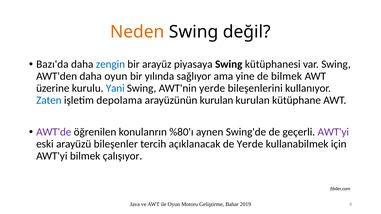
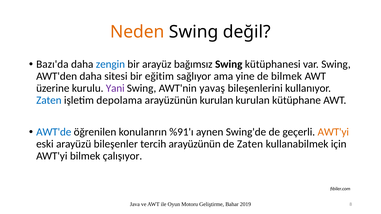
piyasaya: piyasaya -> bağımsız
daha oyun: oyun -> sitesi
yılında: yılında -> eğitim
Yani colour: blue -> purple
AWT'nin yerde: yerde -> yavaş
AWT'de colour: purple -> blue
%80'ı: %80'ı -> %91'ı
AWT'yi at (333, 132) colour: purple -> orange
tercih açıklanacak: açıklanacak -> arayüzünün
de Yerde: Yerde -> Zaten
